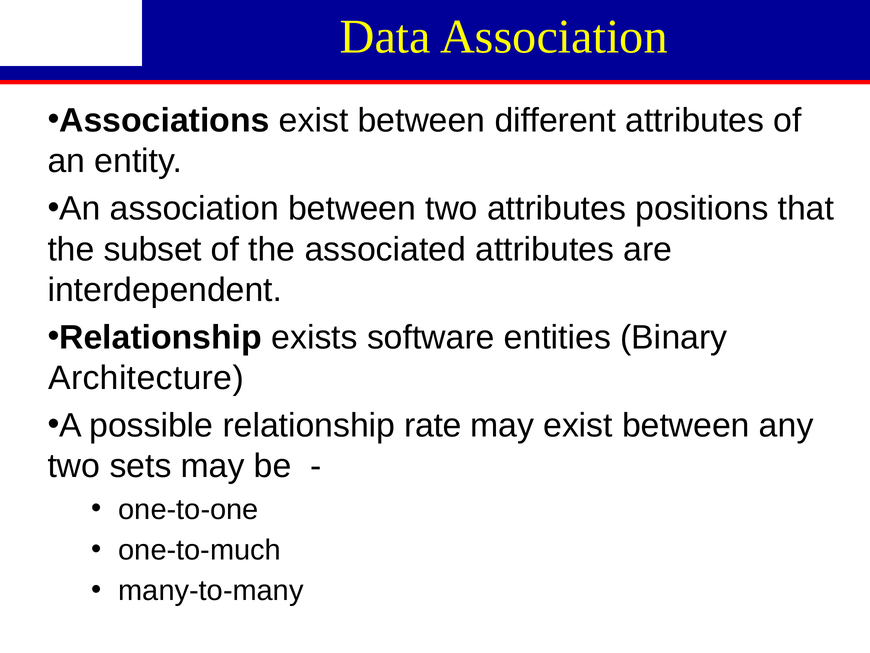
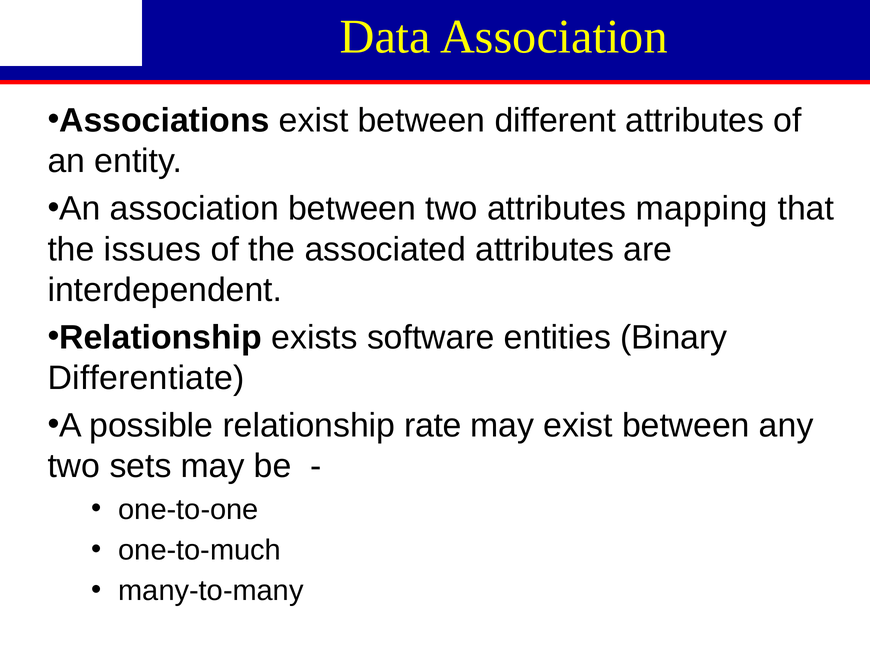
positions: positions -> mapping
subset: subset -> issues
Architecture: Architecture -> Differentiate
